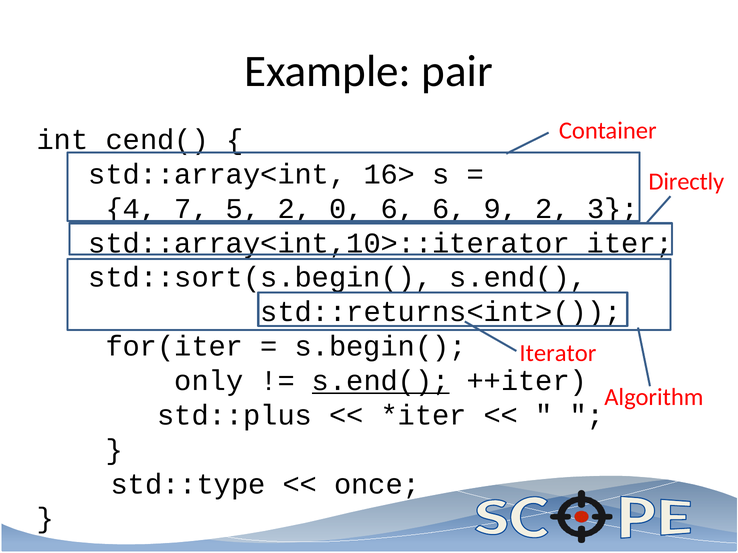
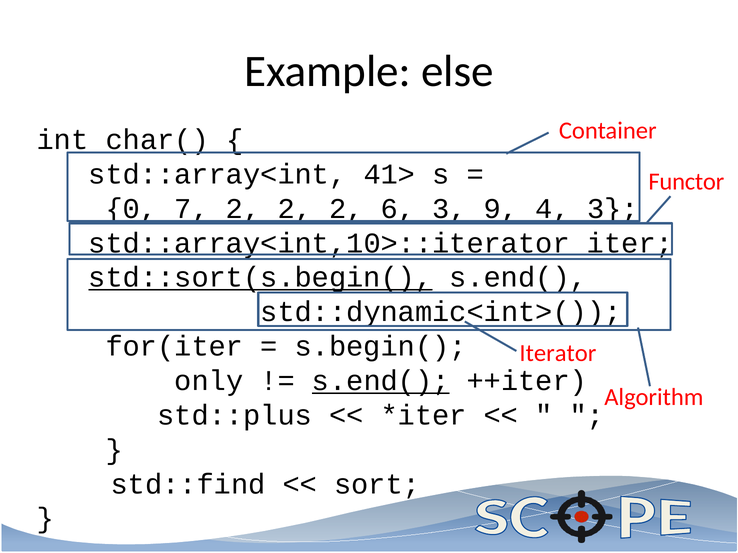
pair: pair -> else
cend(: cend( -> char(
16>: 16> -> 41>
Directly: Directly -> Functor
4: 4 -> 0
7 5: 5 -> 2
0 at (346, 209): 0 -> 2
6 6: 6 -> 3
9 2: 2 -> 4
std::sort(s.begin( underline: none -> present
std::returns<int>(: std::returns<int>( -> std::dynamic<int>(
std::type: std::type -> std::find
once: once -> sort
